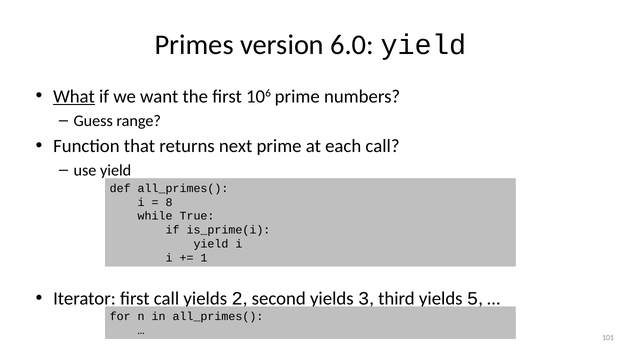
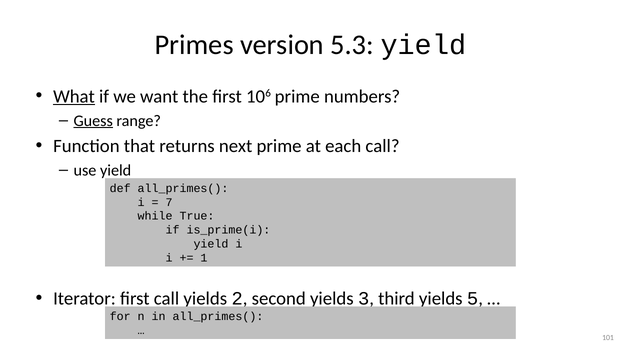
6.0: 6.0 -> 5.3
Guess underline: none -> present
8: 8 -> 7
